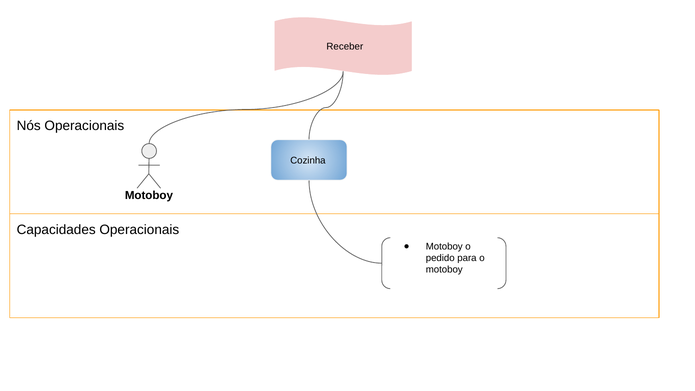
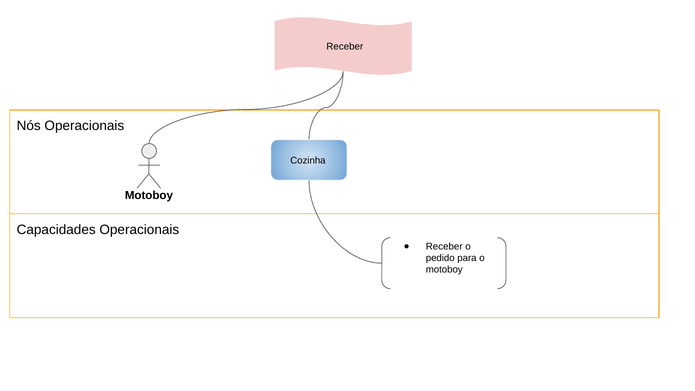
Motoboy at (444, 246): Motoboy -> Receber
